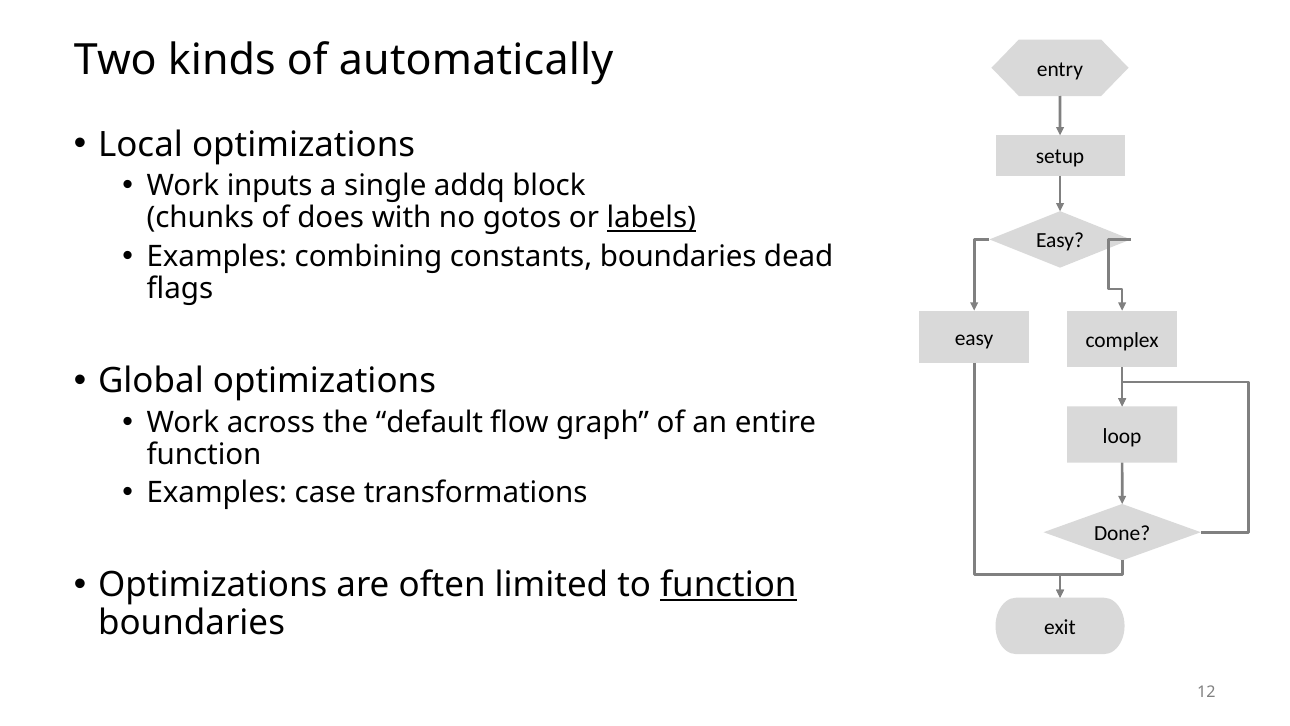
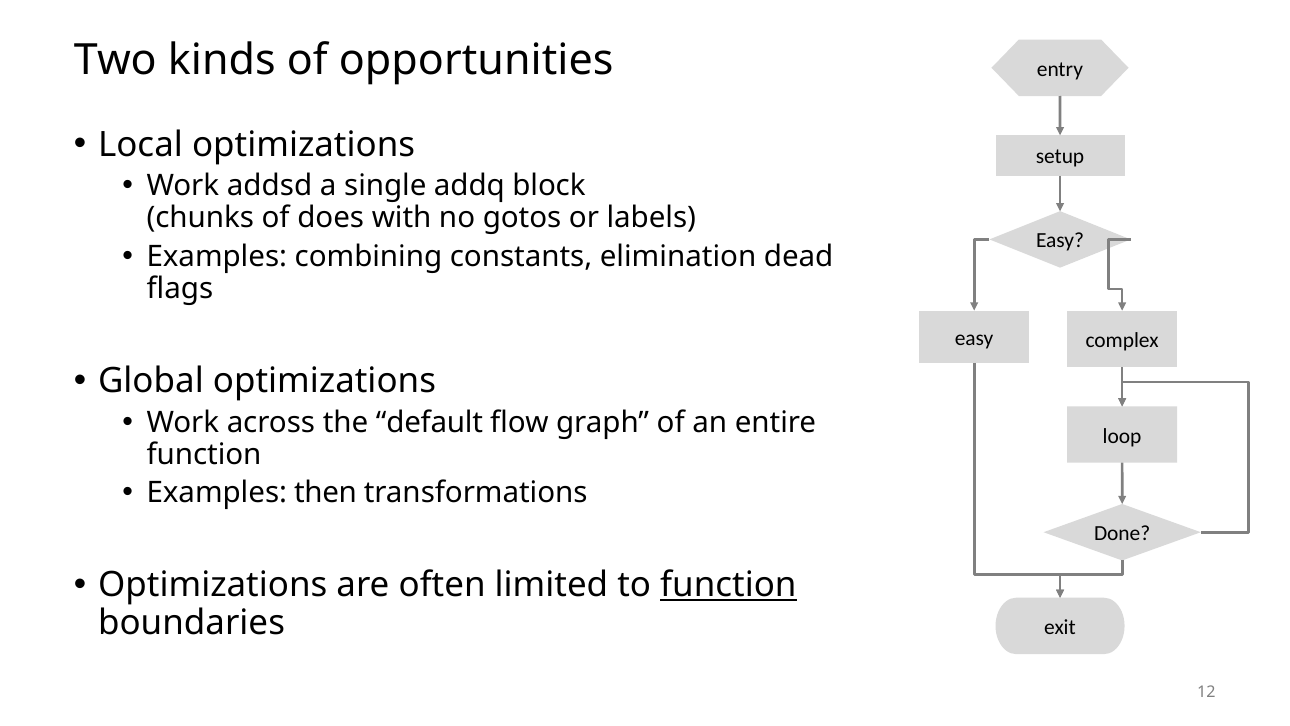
automatically: automatically -> opportunities
inputs: inputs -> addsd
labels underline: present -> none
constants boundaries: boundaries -> elimination
case: case -> then
